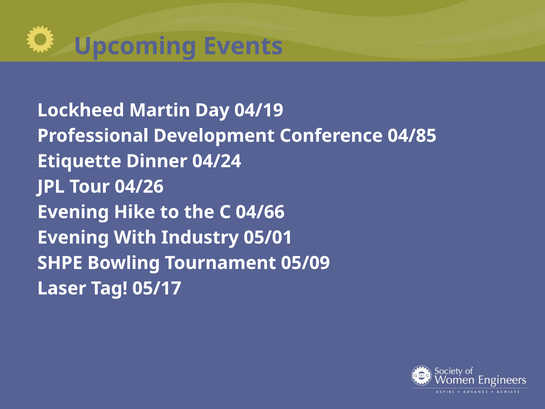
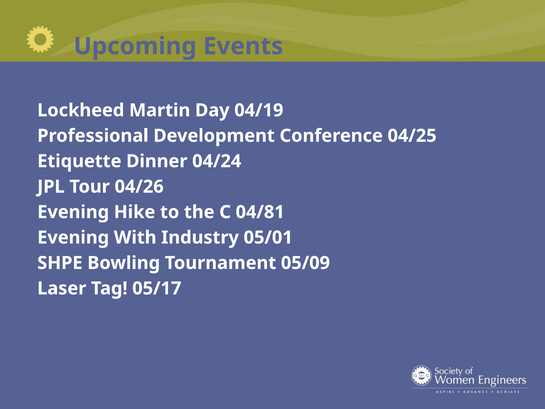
04/85: 04/85 -> 04/25
04/66: 04/66 -> 04/81
